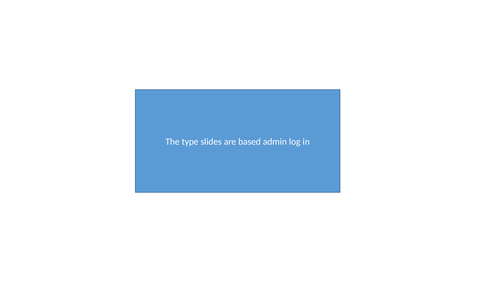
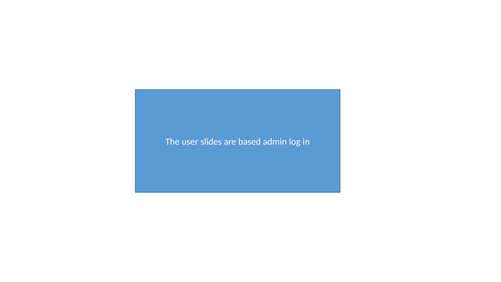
type: type -> user
